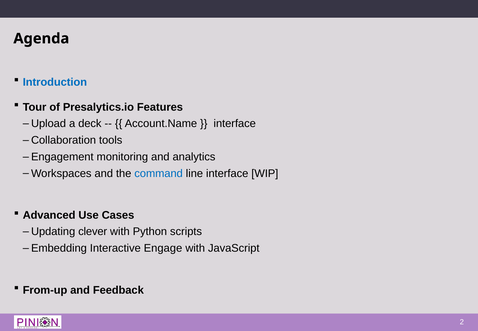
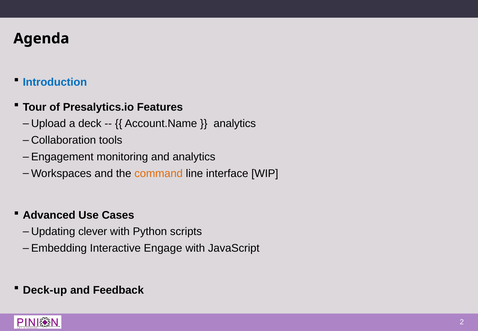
interface at (235, 123): interface -> analytics
command colour: blue -> orange
From-up: From-up -> Deck-up
